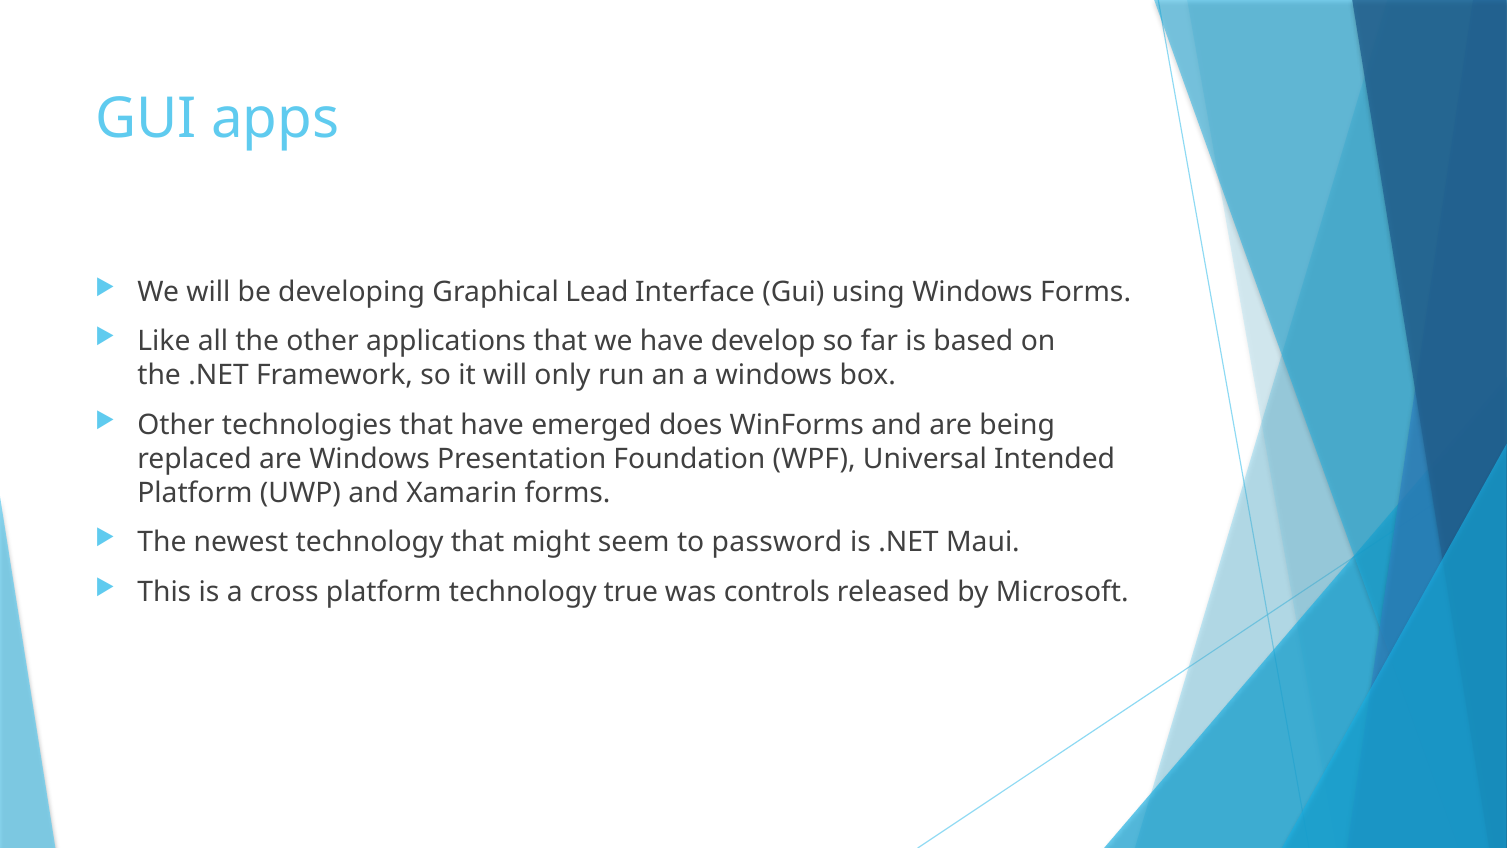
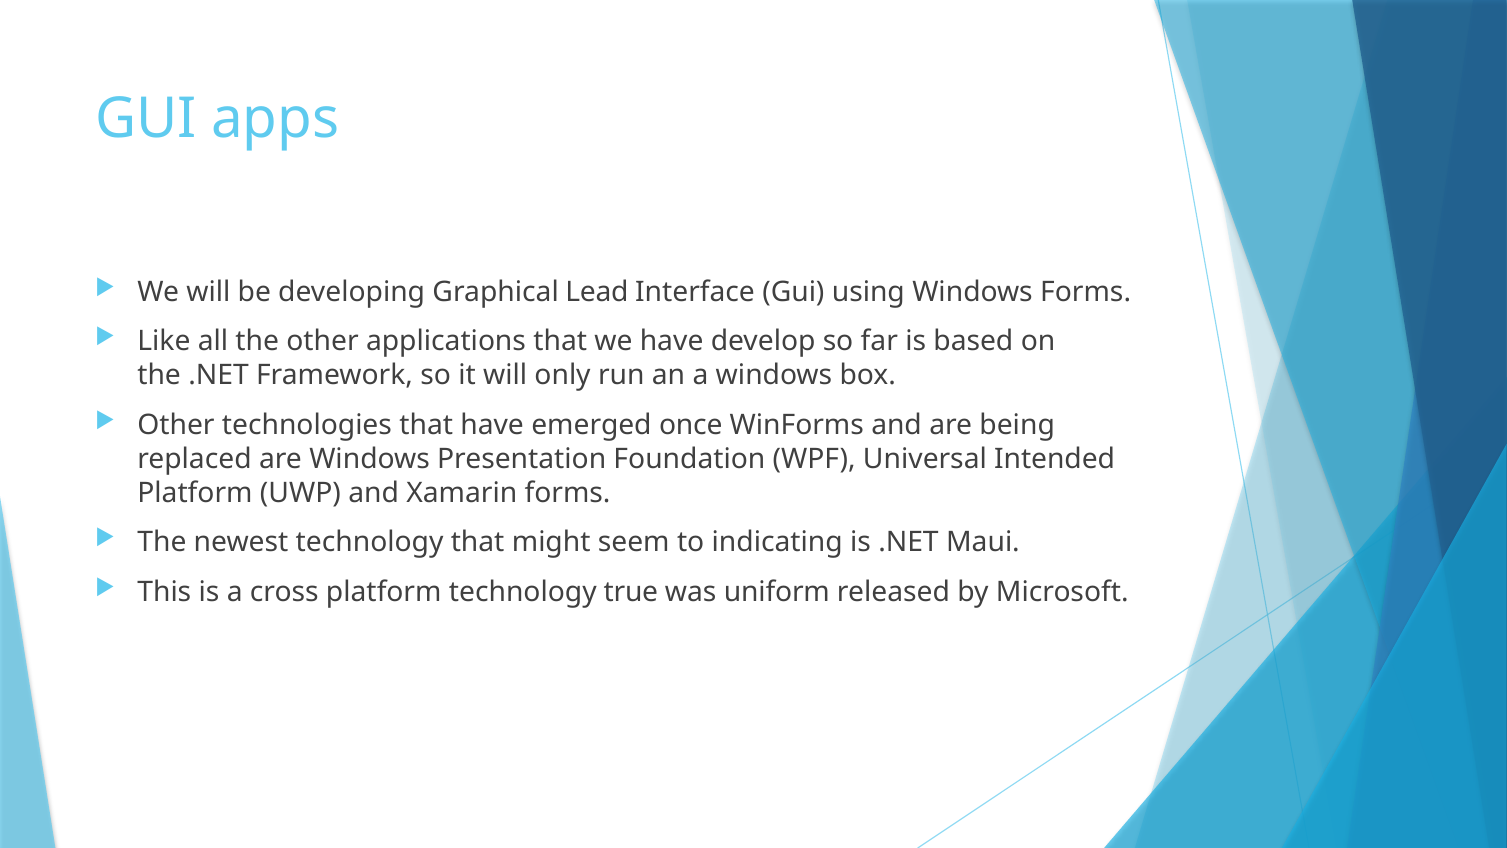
does: does -> once
password: password -> indicating
controls: controls -> uniform
